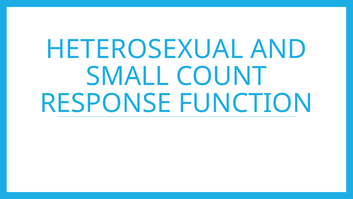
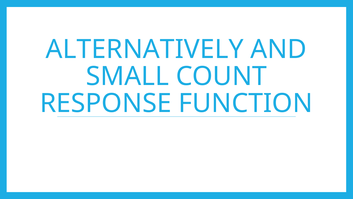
HETEROSEXUAL: HETEROSEXUAL -> ALTERNATIVELY
